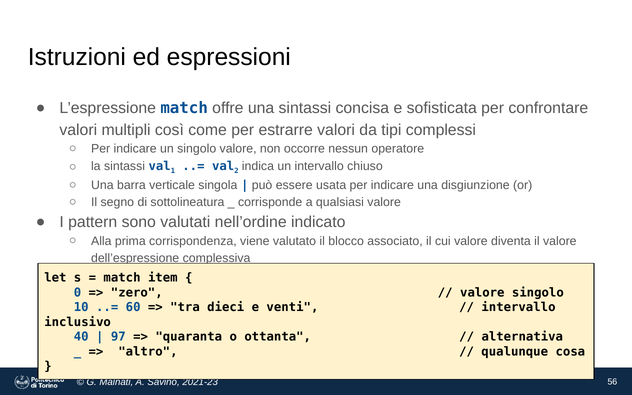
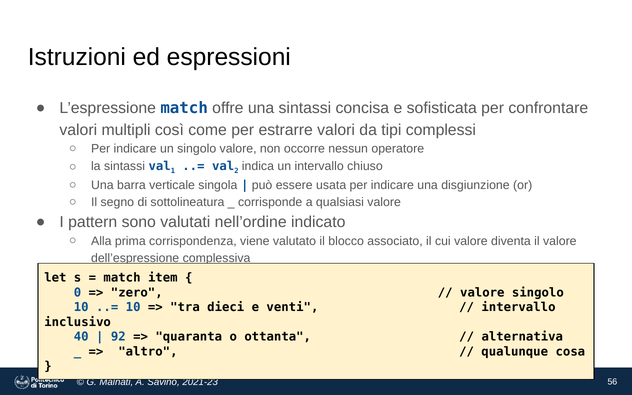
60 at (133, 307): 60 -> 10
97: 97 -> 92
